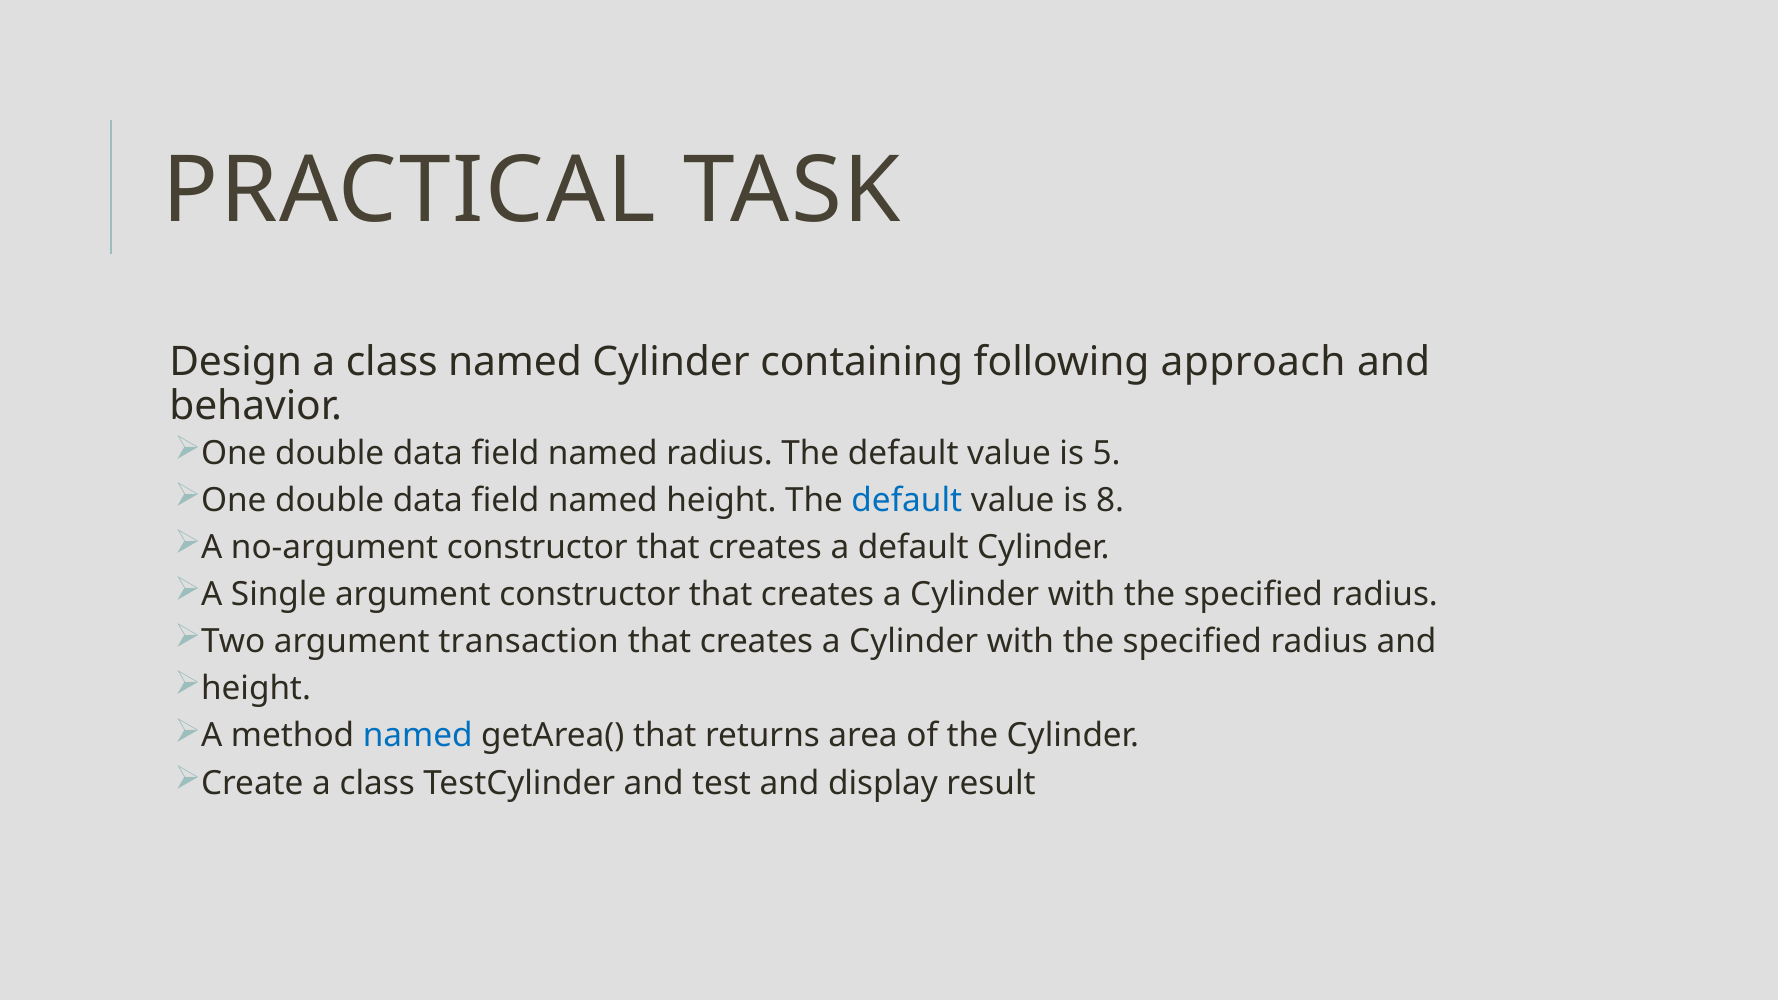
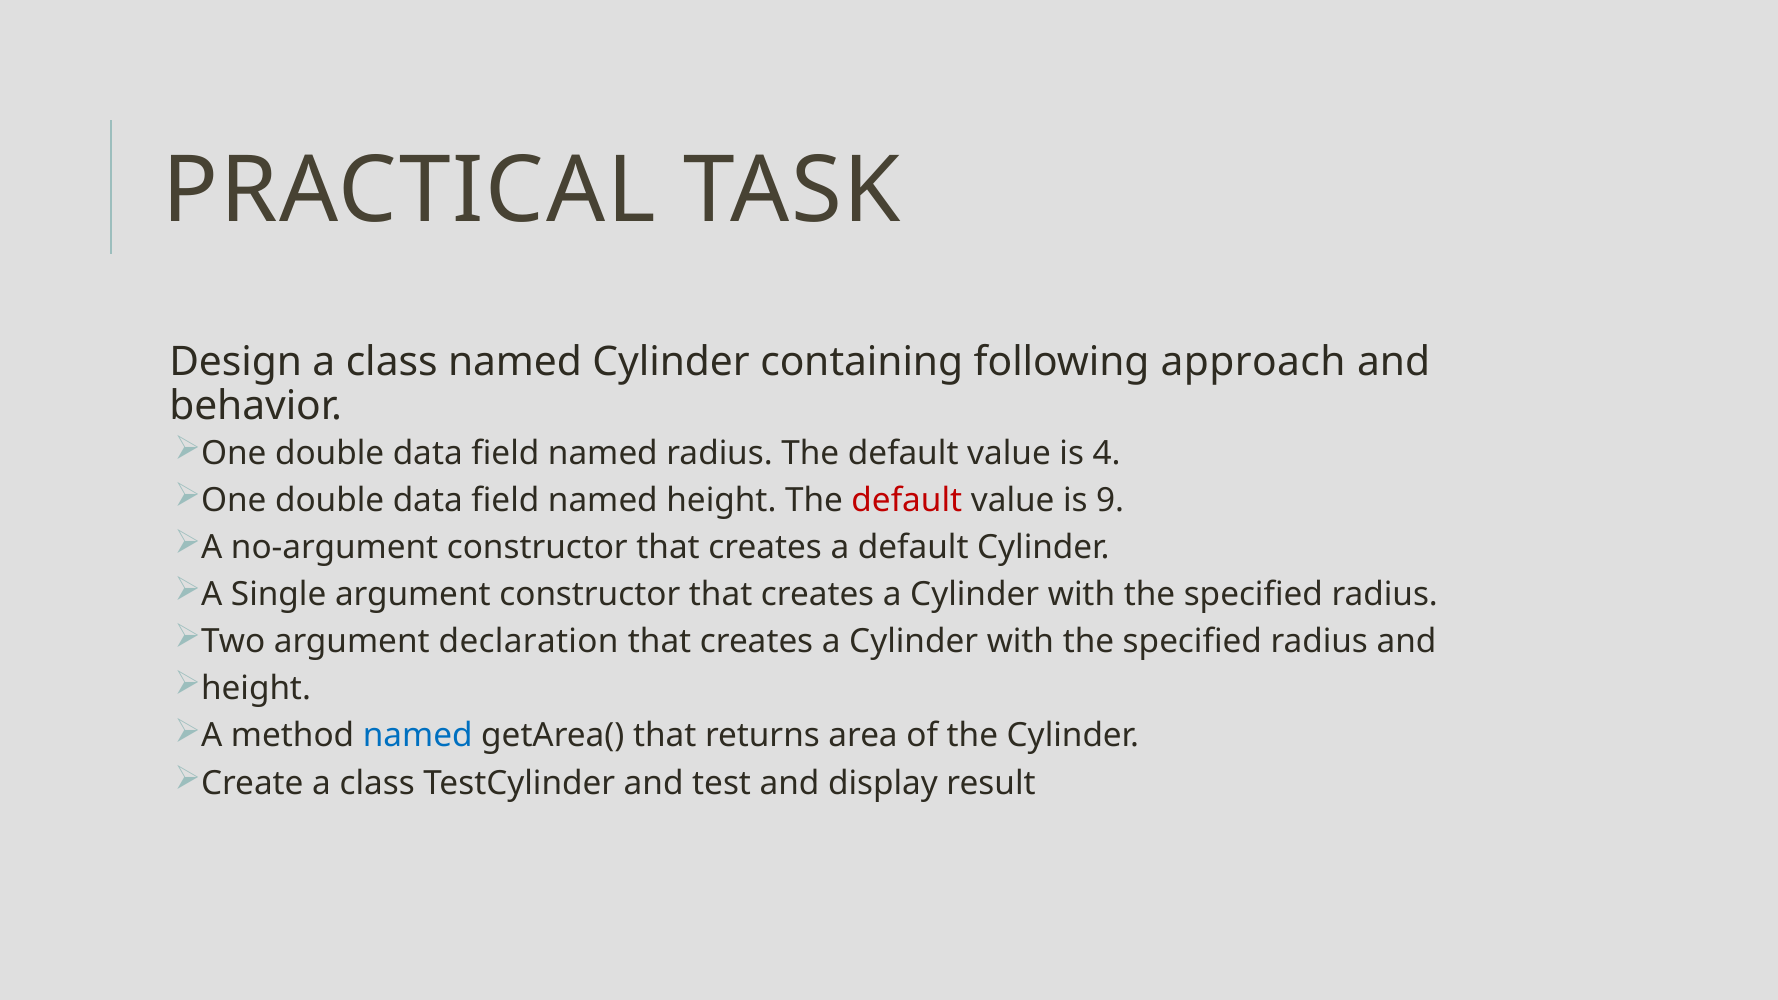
5: 5 -> 4
default at (907, 500) colour: blue -> red
8: 8 -> 9
transaction: transaction -> declaration
